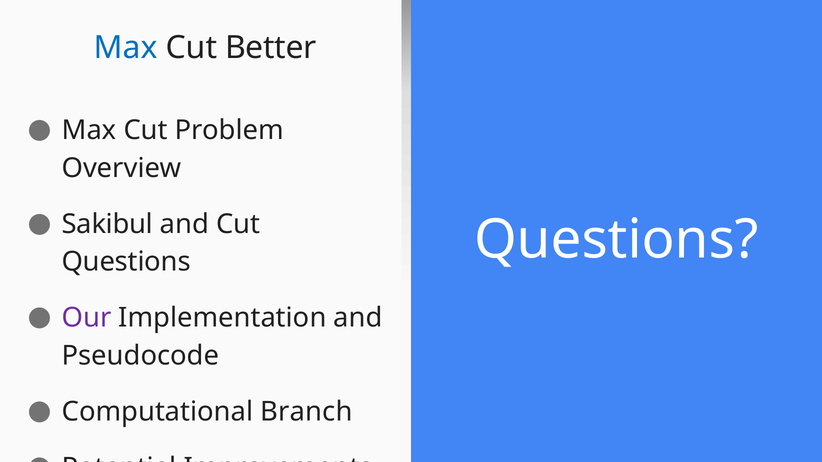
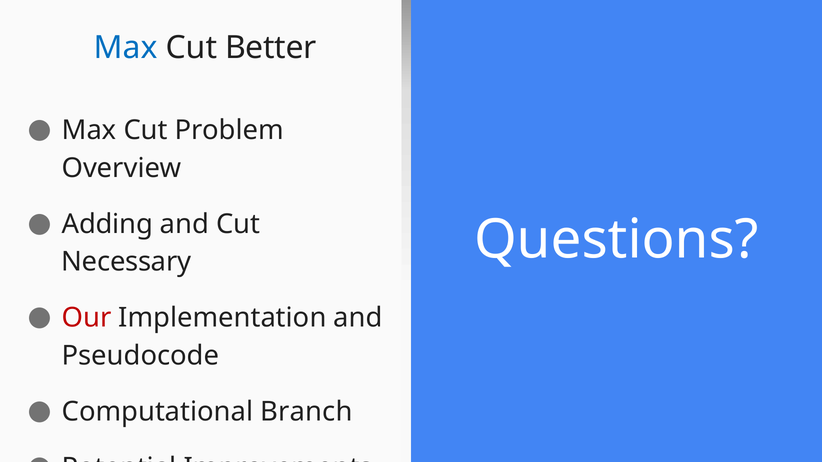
Sakibul: Sakibul -> Adding
Questions at (126, 262): Questions -> Necessary
Our colour: purple -> red
